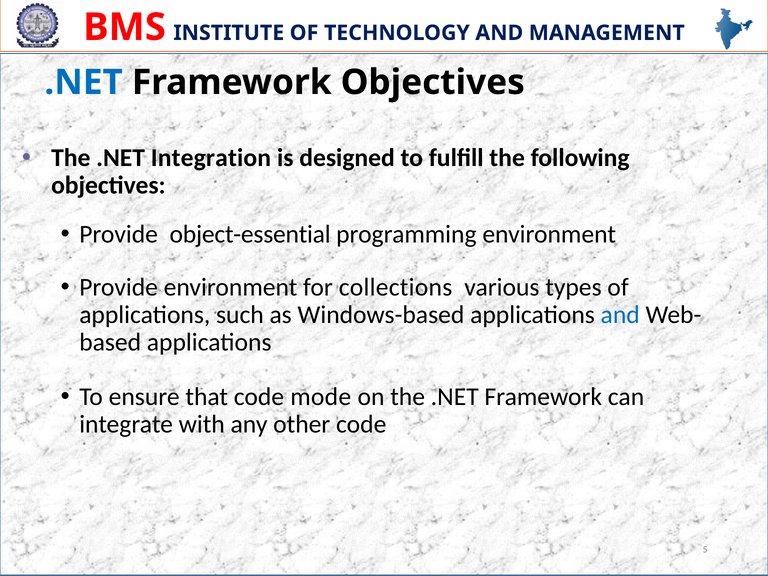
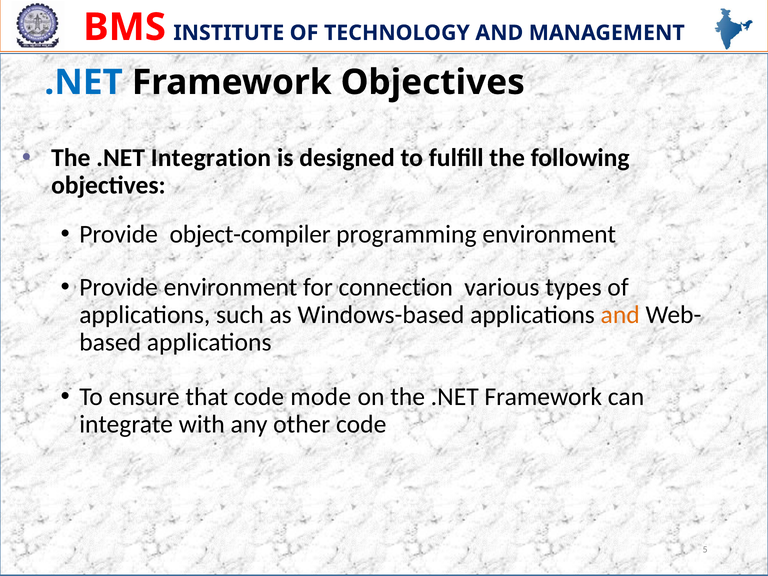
object-essential: object-essential -> object-compiler
collections: collections -> connection
and at (620, 315) colour: blue -> orange
